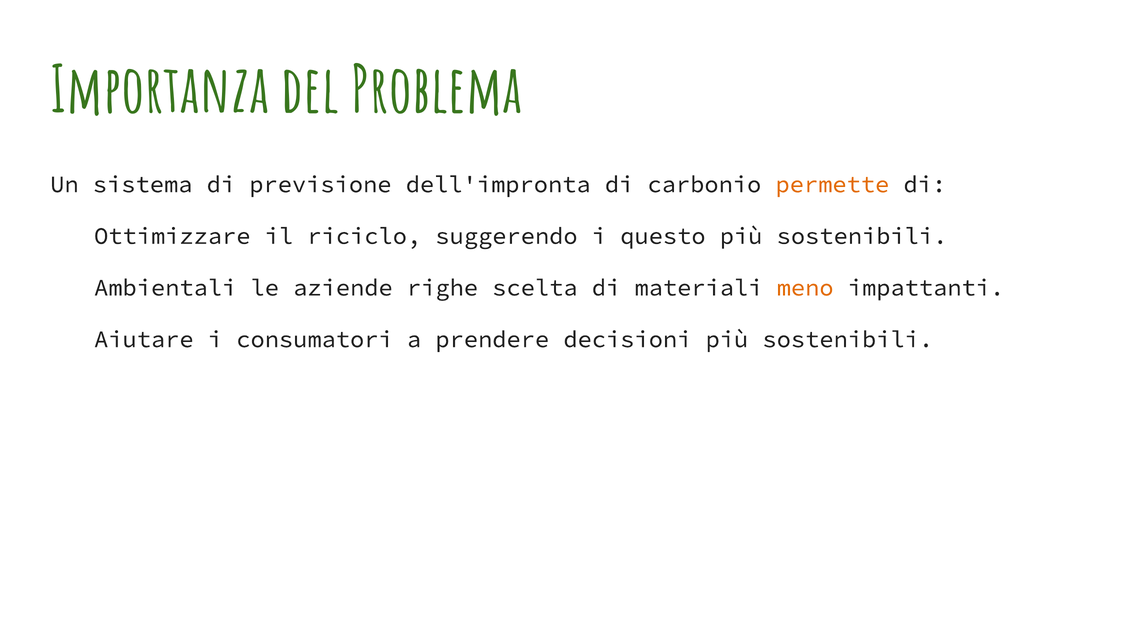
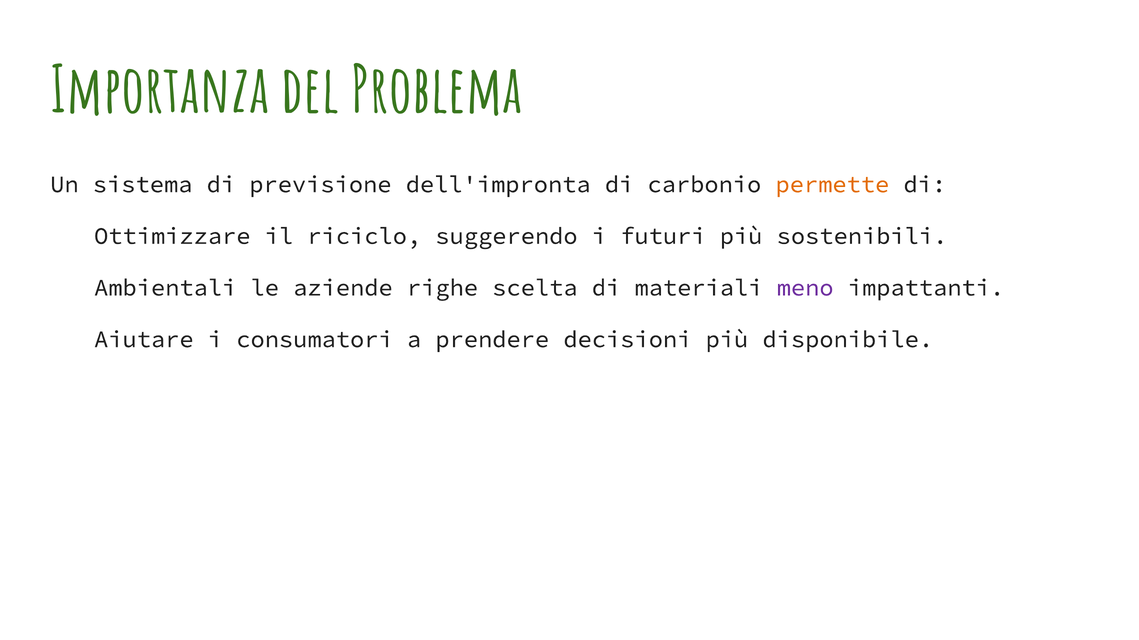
questo: questo -> futuri
meno colour: orange -> purple
decisioni più sostenibili: sostenibili -> disponibile
